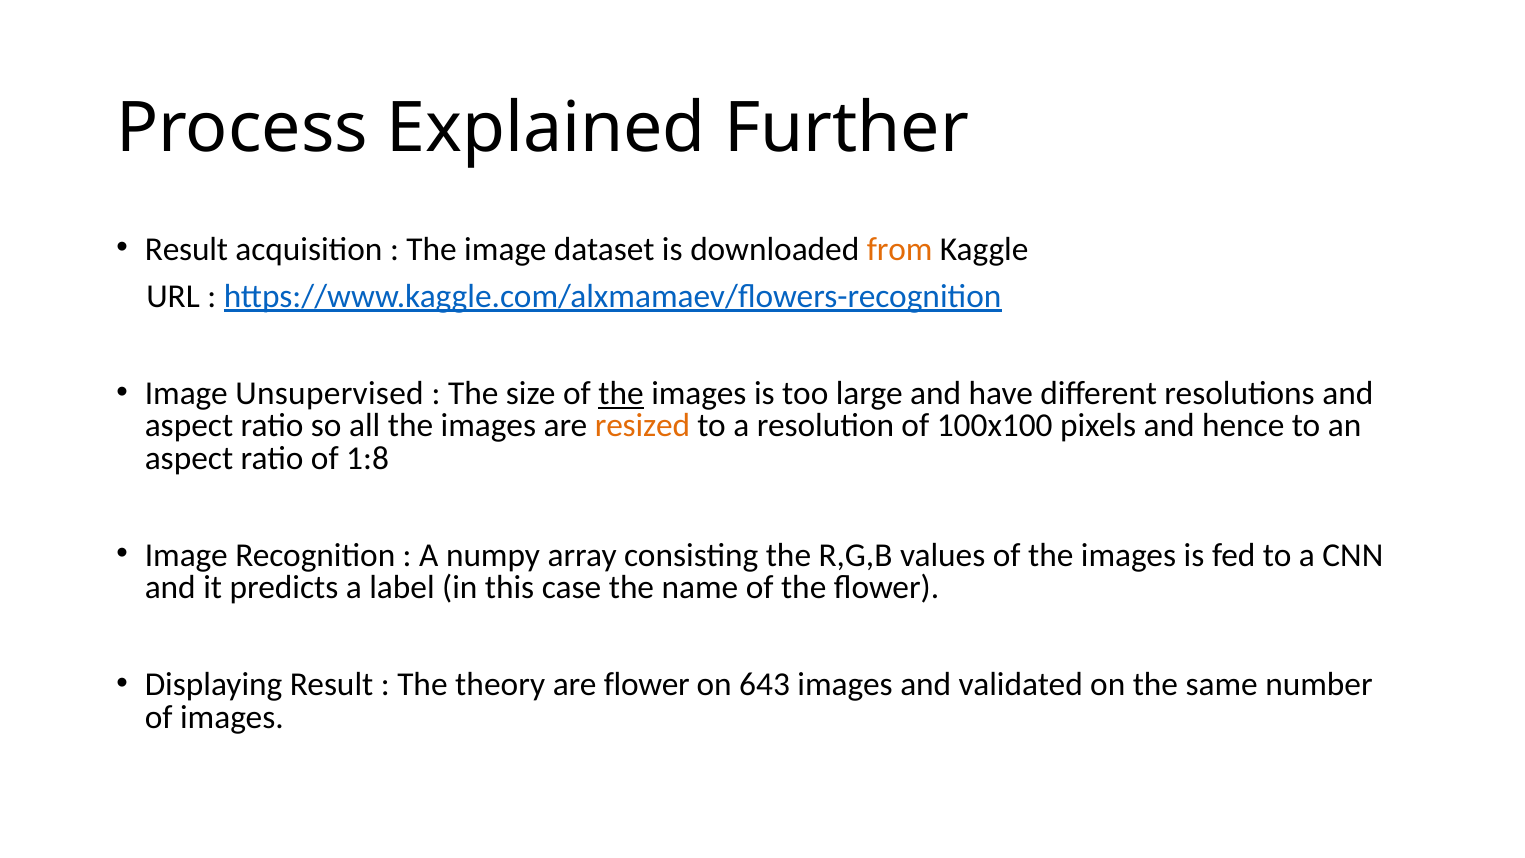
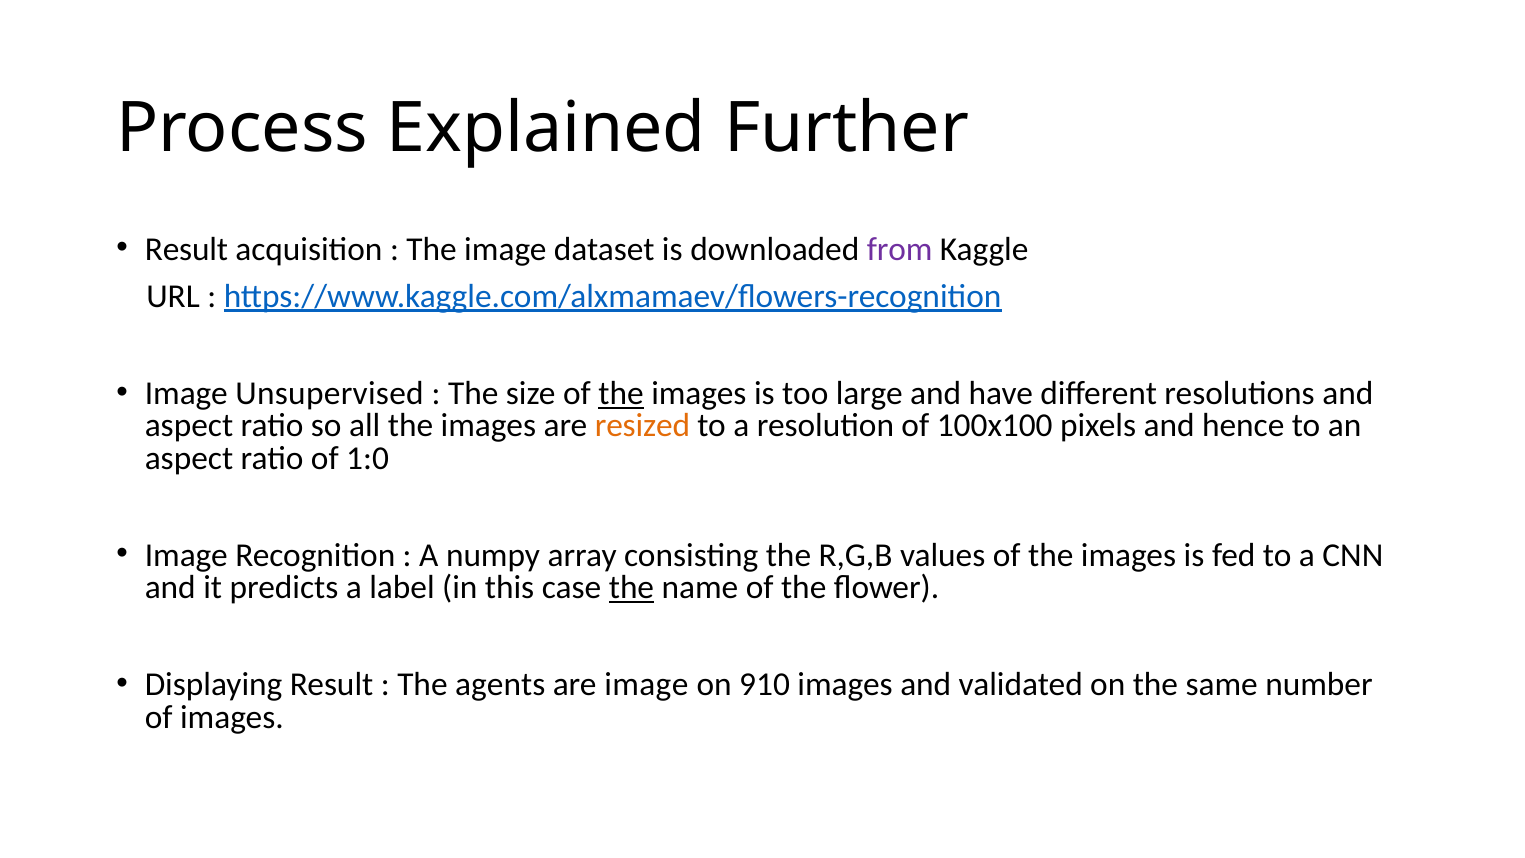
from colour: orange -> purple
1:8: 1:8 -> 1:0
the at (631, 588) underline: none -> present
theory: theory -> agents
are flower: flower -> image
643: 643 -> 910
